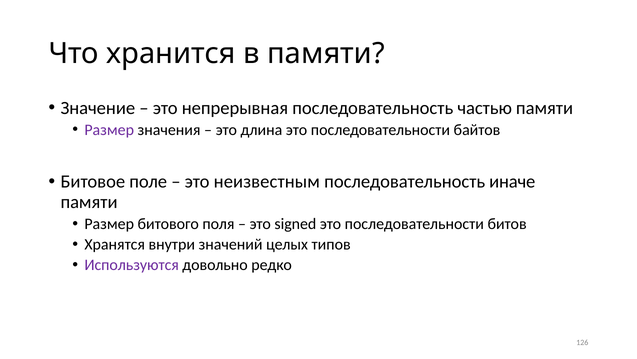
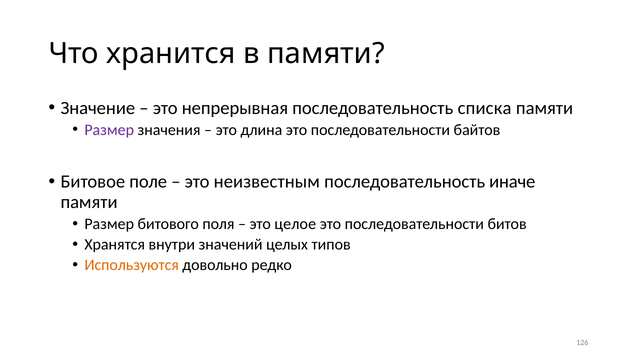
частью: частью -> списка
signed: signed -> целое
Используются colour: purple -> orange
